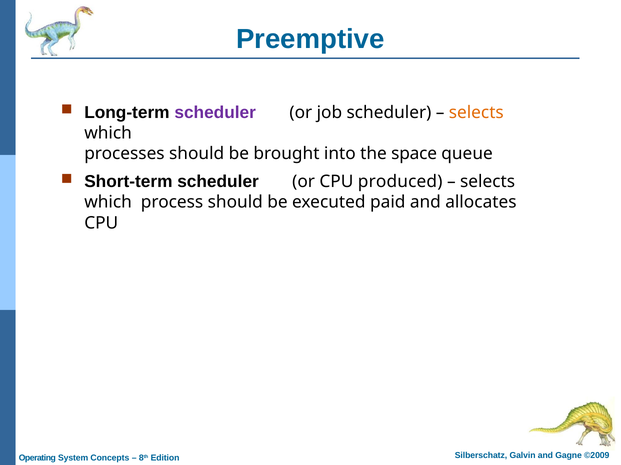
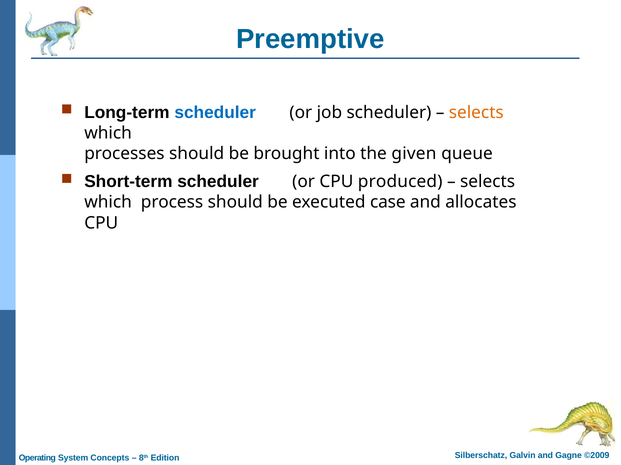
scheduler at (215, 113) colour: purple -> blue
space: space -> given
paid: paid -> case
